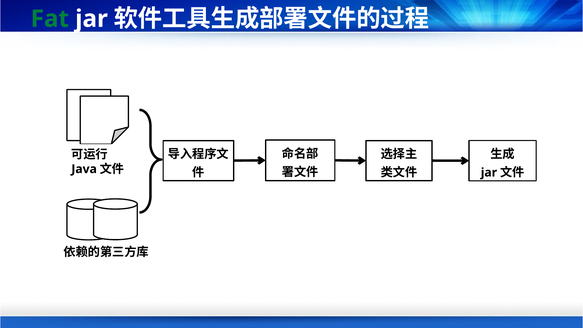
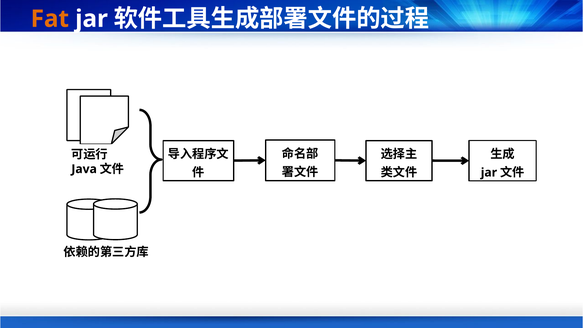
Fat colour: green -> orange
